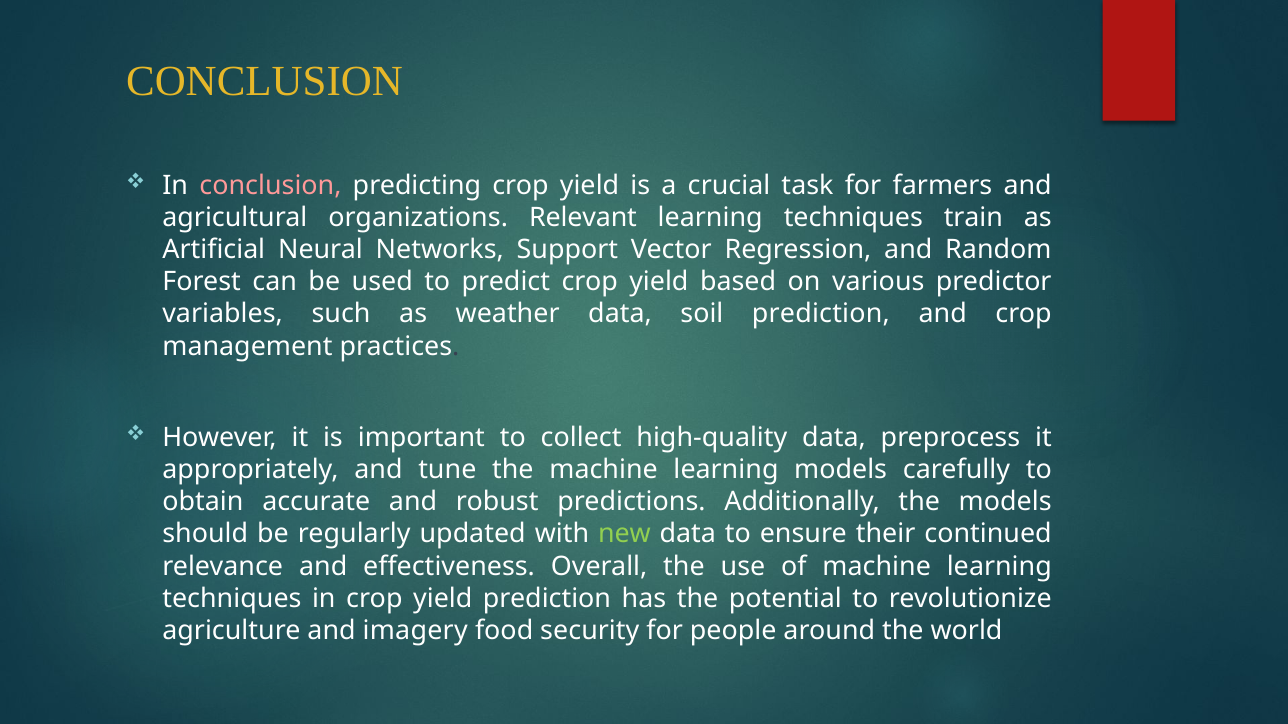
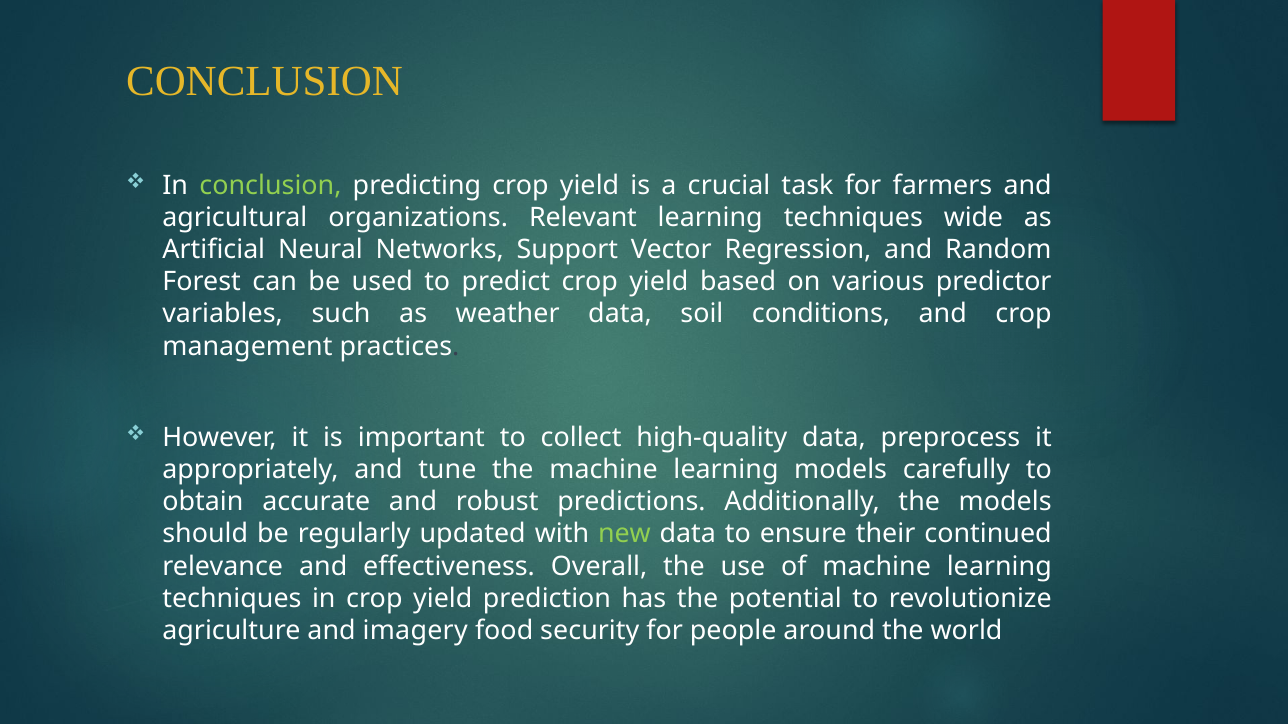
conclusion at (270, 185) colour: pink -> light green
train: train -> wide
soil prediction: prediction -> conditions
